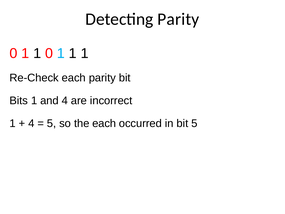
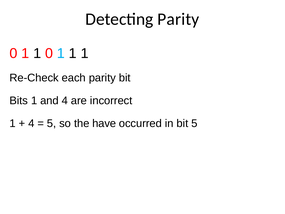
the each: each -> have
